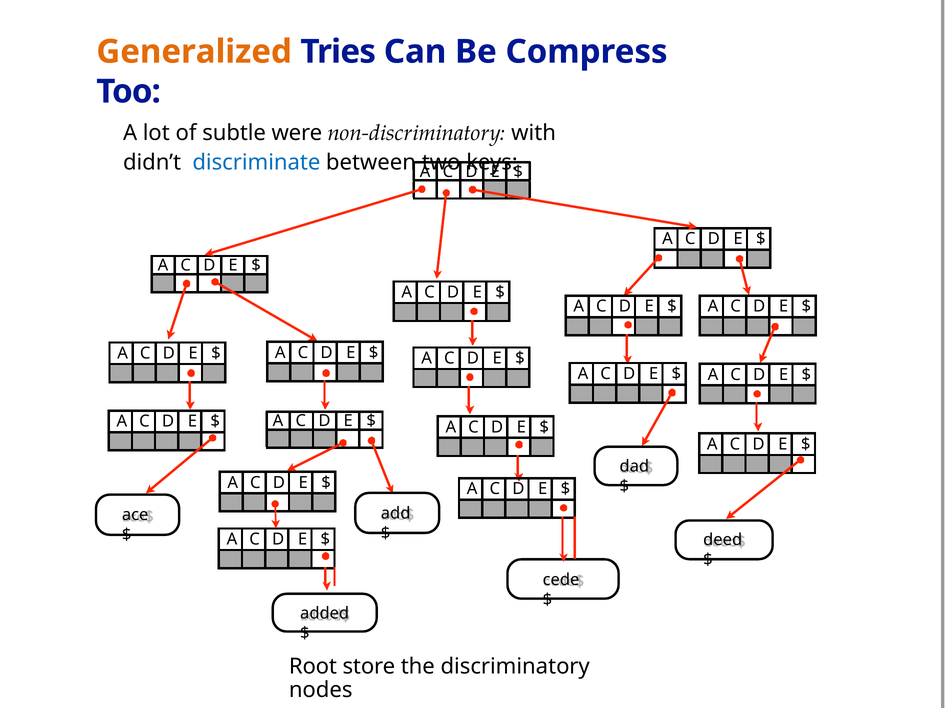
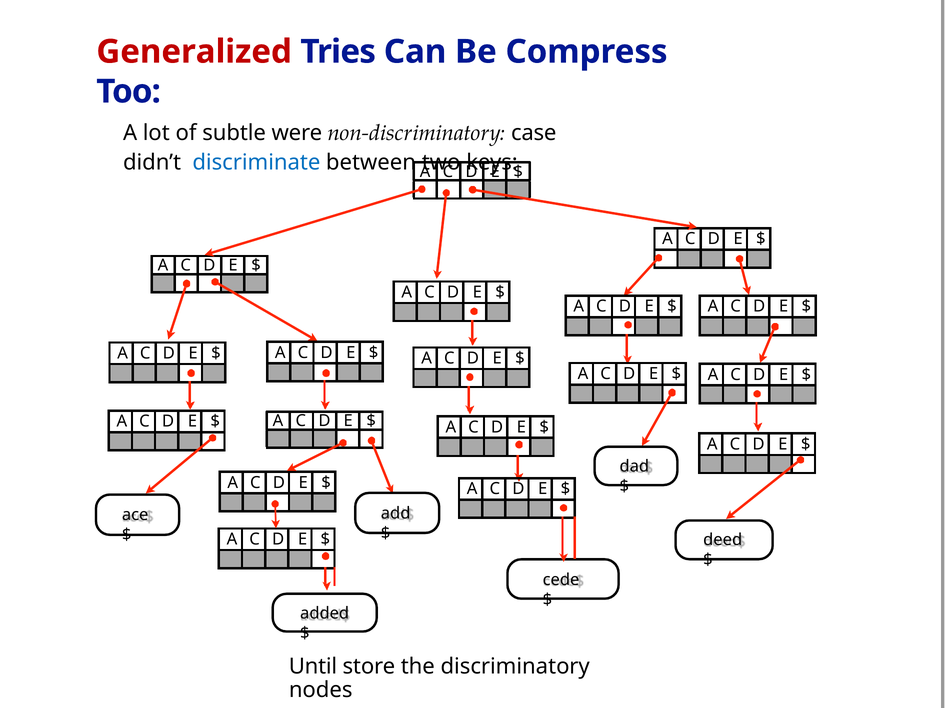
Generalized colour: orange -> red
with: with -> case
Root: Root -> Until
